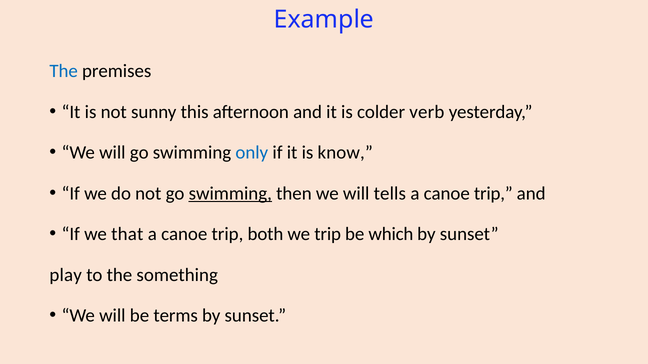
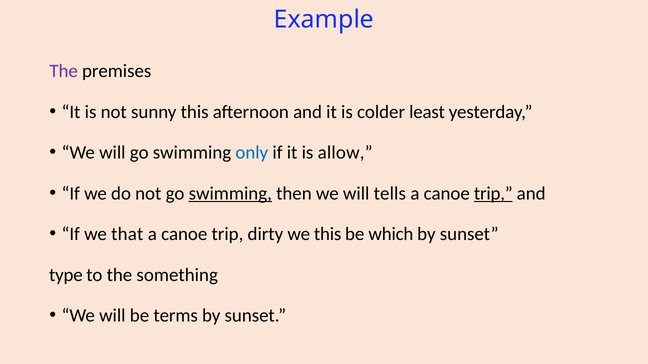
The at (64, 71) colour: blue -> purple
verb: verb -> least
know: know -> allow
trip at (493, 194) underline: none -> present
both: both -> dirty
we trip: trip -> this
play: play -> type
